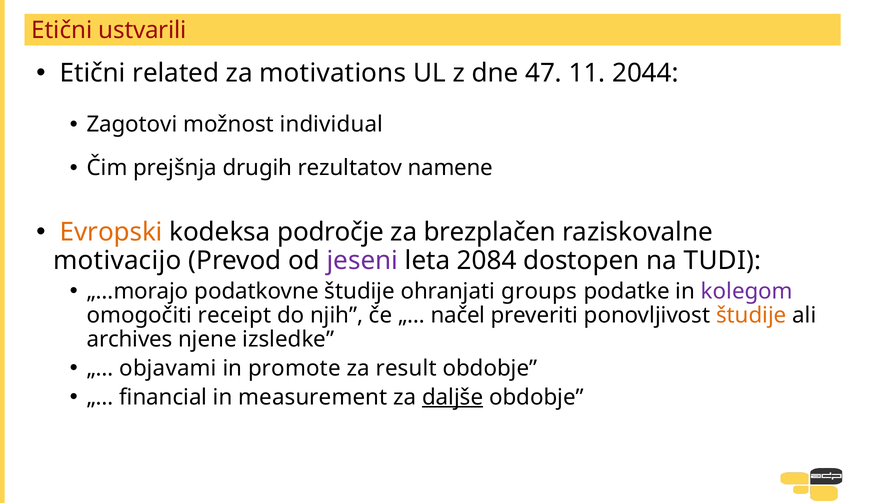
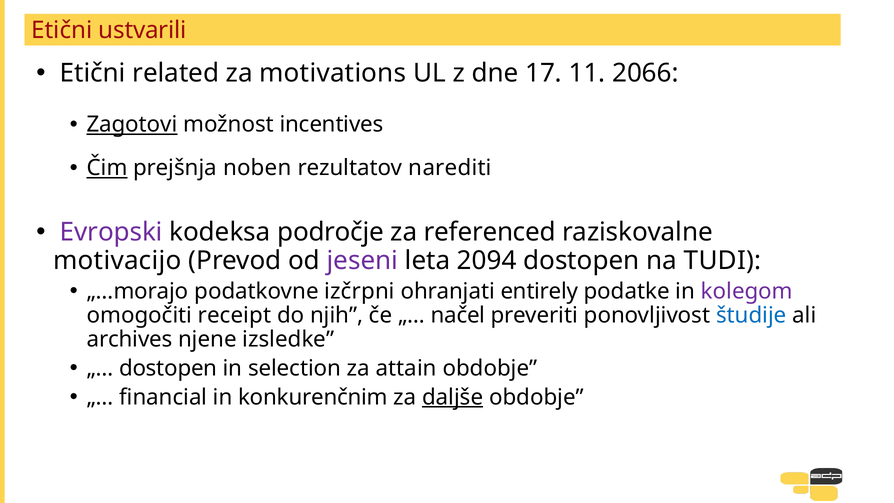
47: 47 -> 17
2044: 2044 -> 2066
Zagotovi underline: none -> present
individual: individual -> incentives
Čim underline: none -> present
drugih: drugih -> noben
namene: namene -> narediti
Evropski colour: orange -> purple
brezplačen: brezplačen -> referenced
2084: 2084 -> 2094
podatkovne študije: študije -> izčrpni
groups: groups -> entirely
študije at (751, 315) colour: orange -> blue
objavami at (168, 368): objavami -> dostopen
promote: promote -> selection
result: result -> attain
measurement: measurement -> konkurenčnim
